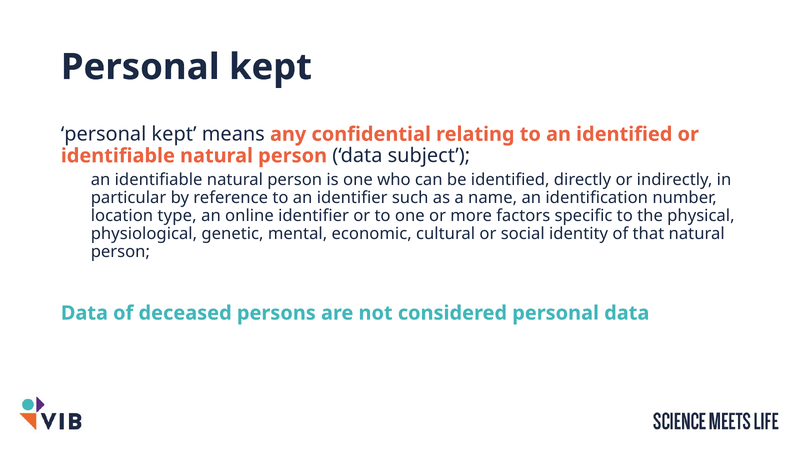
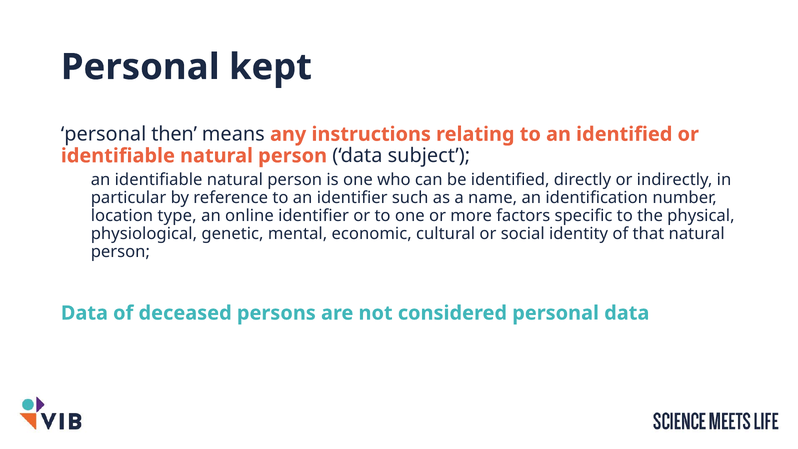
kept at (174, 134): kept -> then
confidential: confidential -> instructions
